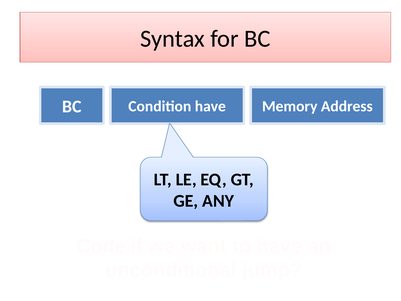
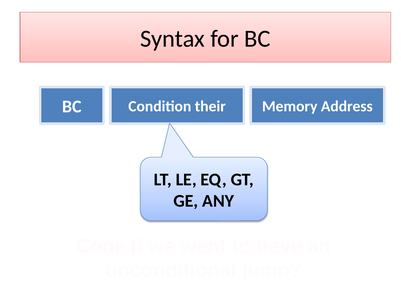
Condition have: have -> their
